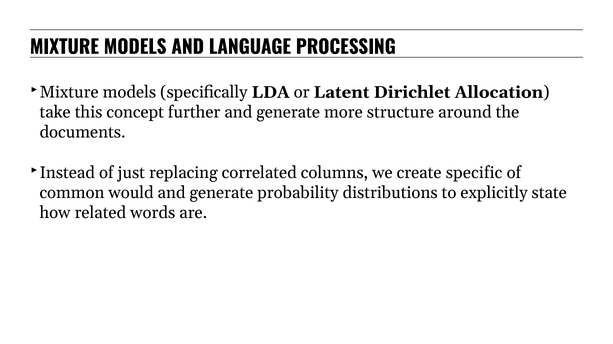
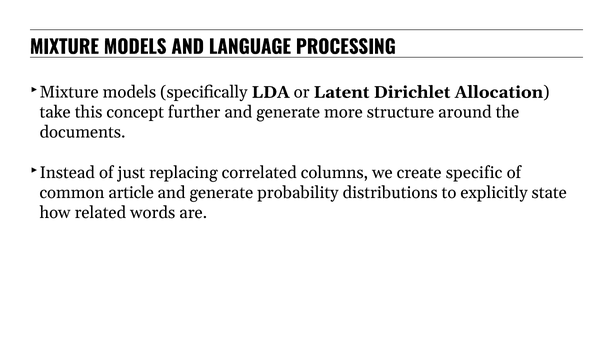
would: would -> article
